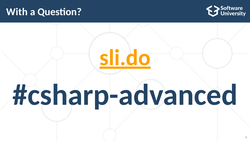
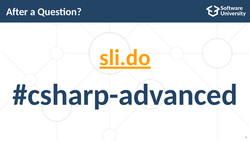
With: With -> After
